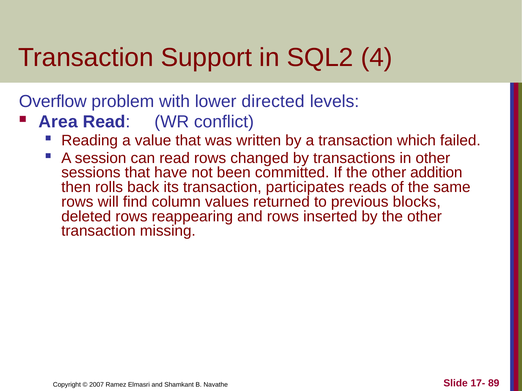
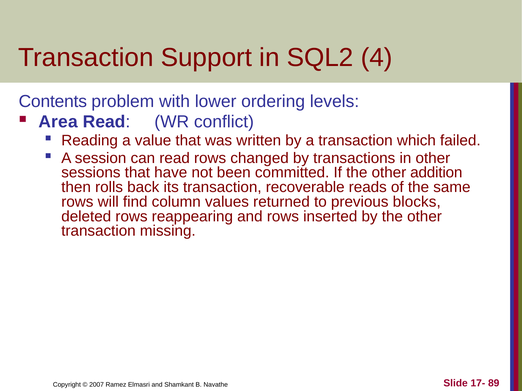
Overflow: Overflow -> Contents
directed: directed -> ordering
participates: participates -> recoverable
